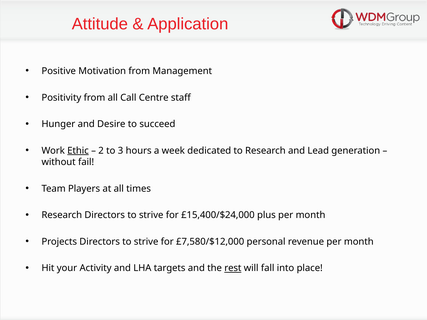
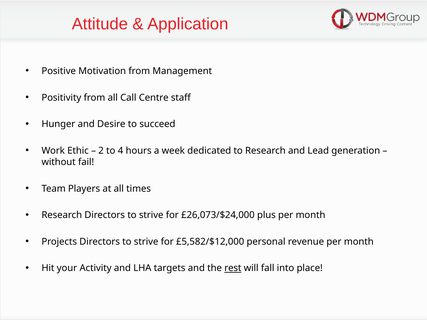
Ethic underline: present -> none
3: 3 -> 4
£15,400/$24,000: £15,400/$24,000 -> £26,073/$24,000
£7,580/$12,000: £7,580/$12,000 -> £5,582/$12,000
